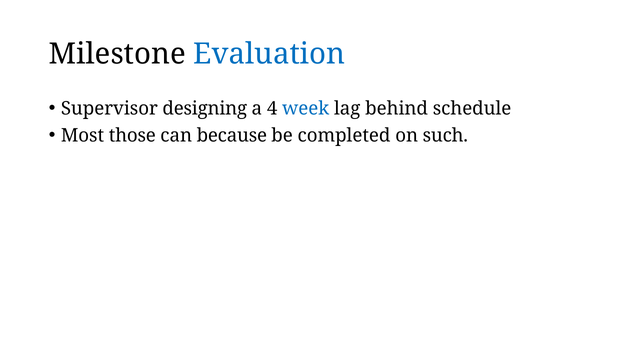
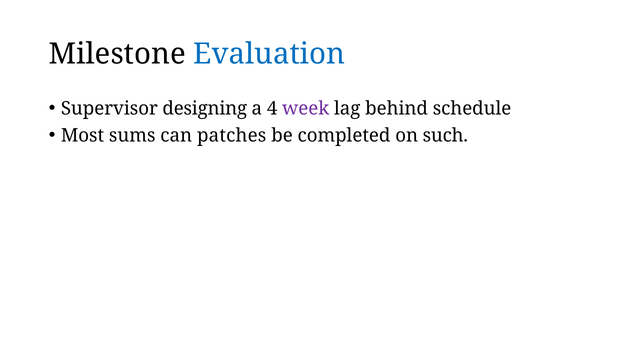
week colour: blue -> purple
those: those -> sums
because: because -> patches
